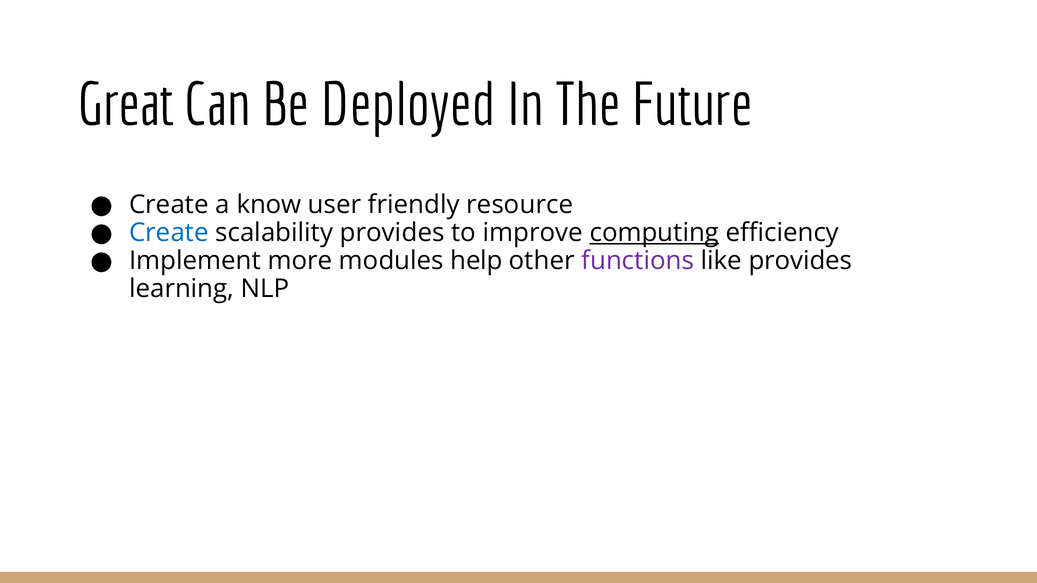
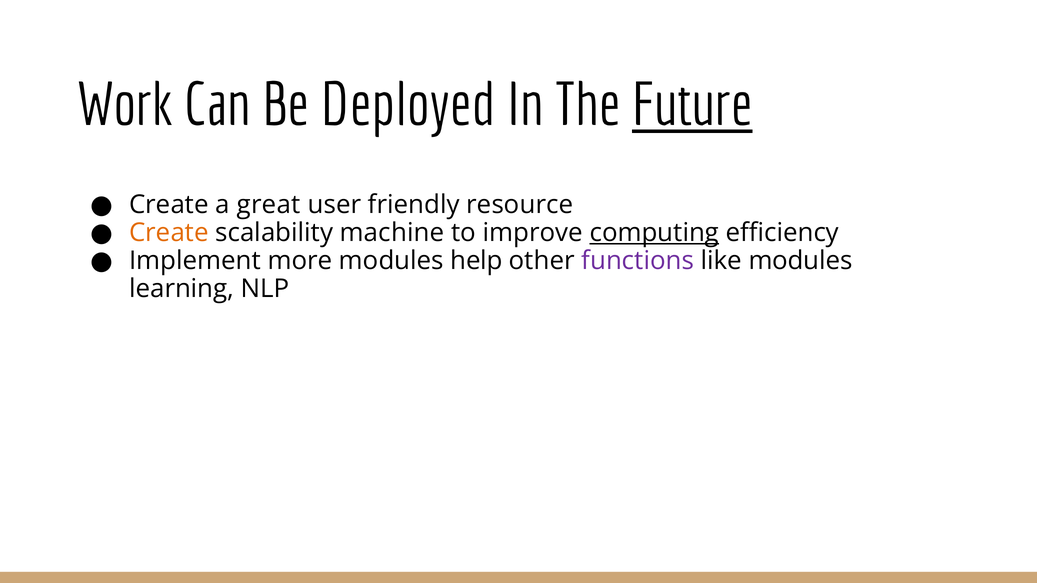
Great: Great -> Work
Future underline: none -> present
know: know -> great
Create at (169, 233) colour: blue -> orange
scalability provides: provides -> machine
like provides: provides -> modules
